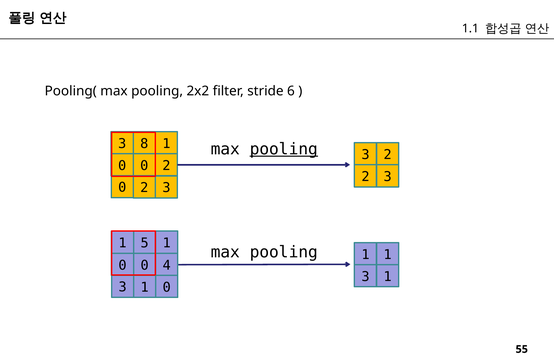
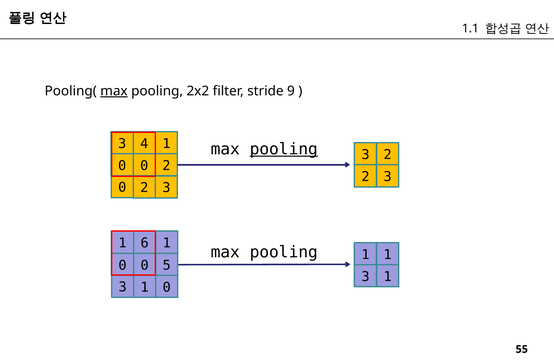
max at (114, 91) underline: none -> present
6: 6 -> 9
8: 8 -> 4
5: 5 -> 6
4: 4 -> 5
